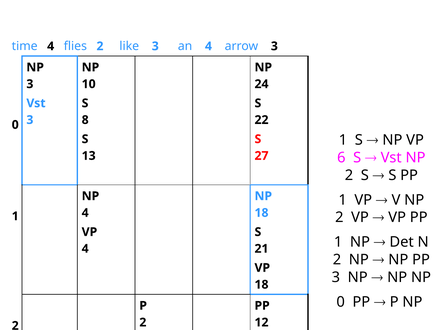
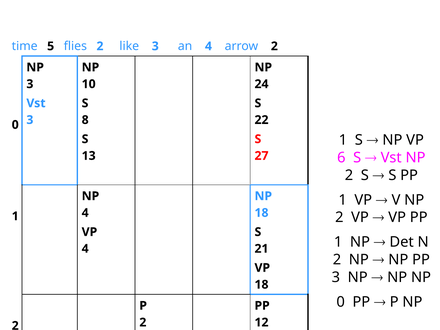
time 4: 4 -> 5
arrow 3: 3 -> 2
